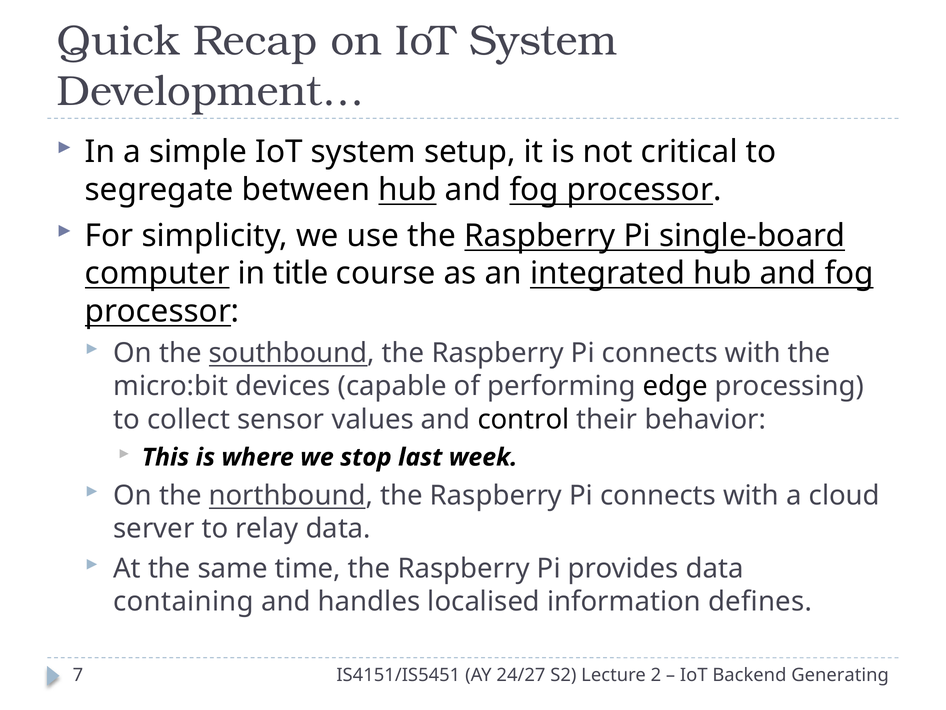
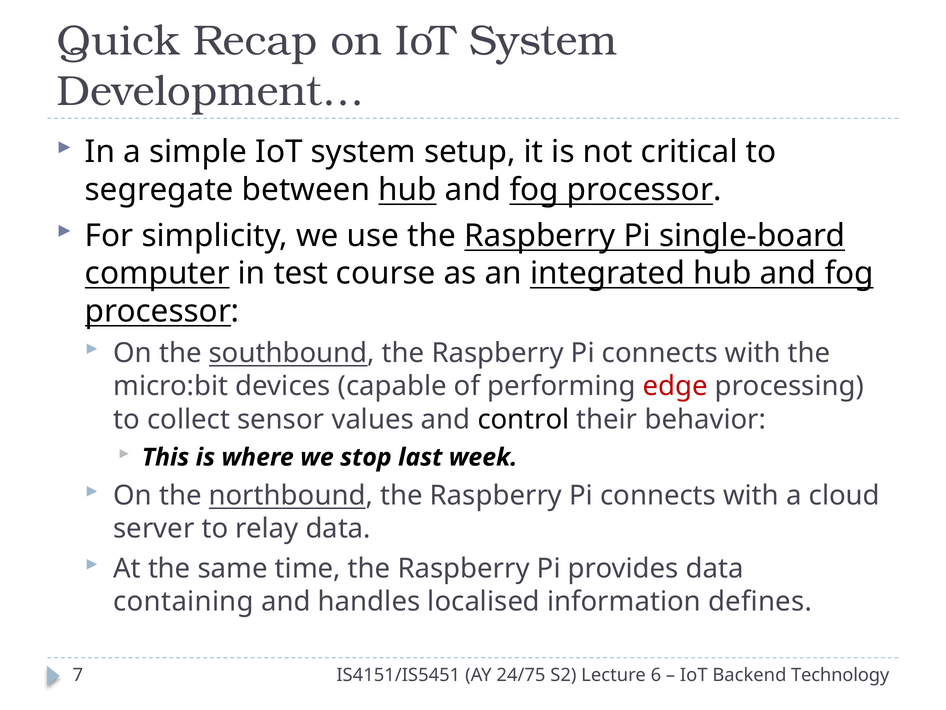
title: title -> test
edge colour: black -> red
24/27: 24/27 -> 24/75
2: 2 -> 6
Generating: Generating -> Technology
